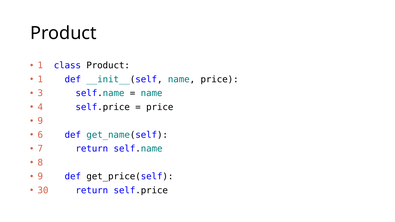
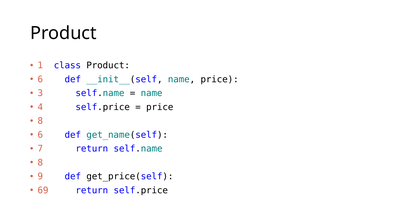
1 at (40, 79): 1 -> 6
9 at (40, 121): 9 -> 8
30: 30 -> 69
